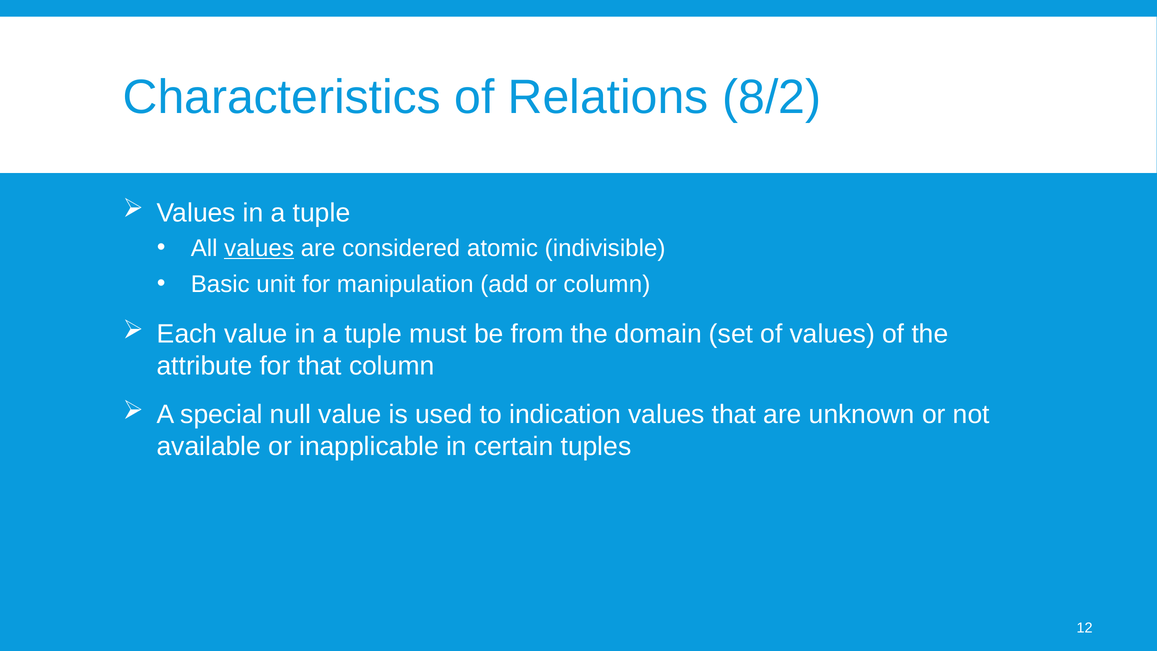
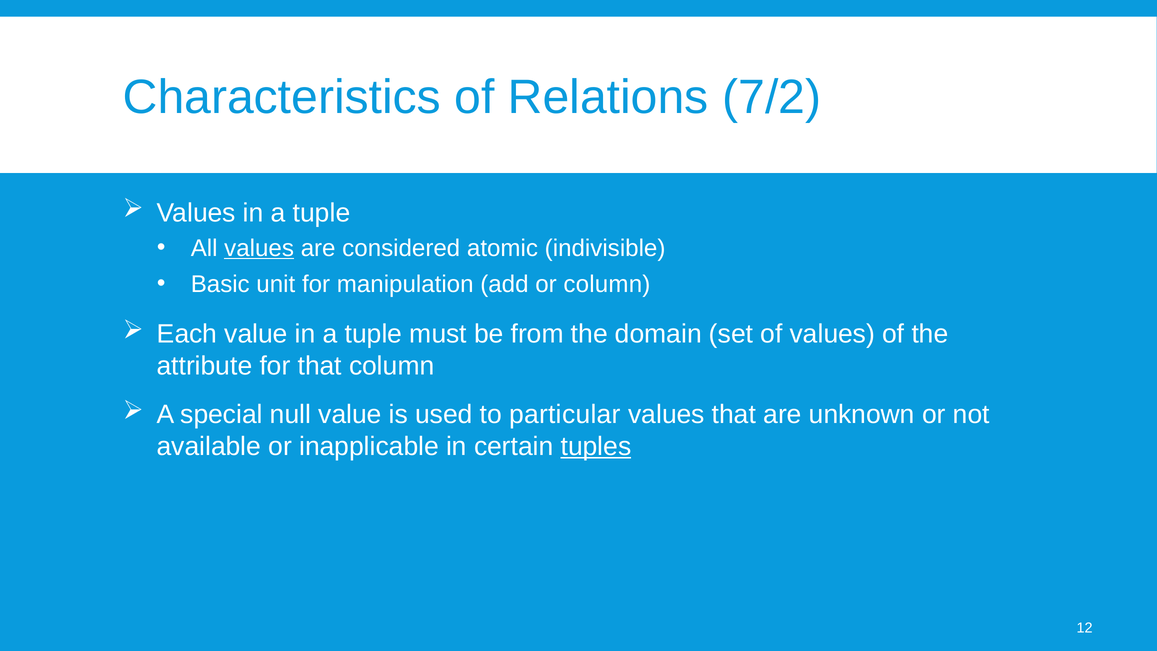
8/2: 8/2 -> 7/2
indication: indication -> particular
tuples underline: none -> present
